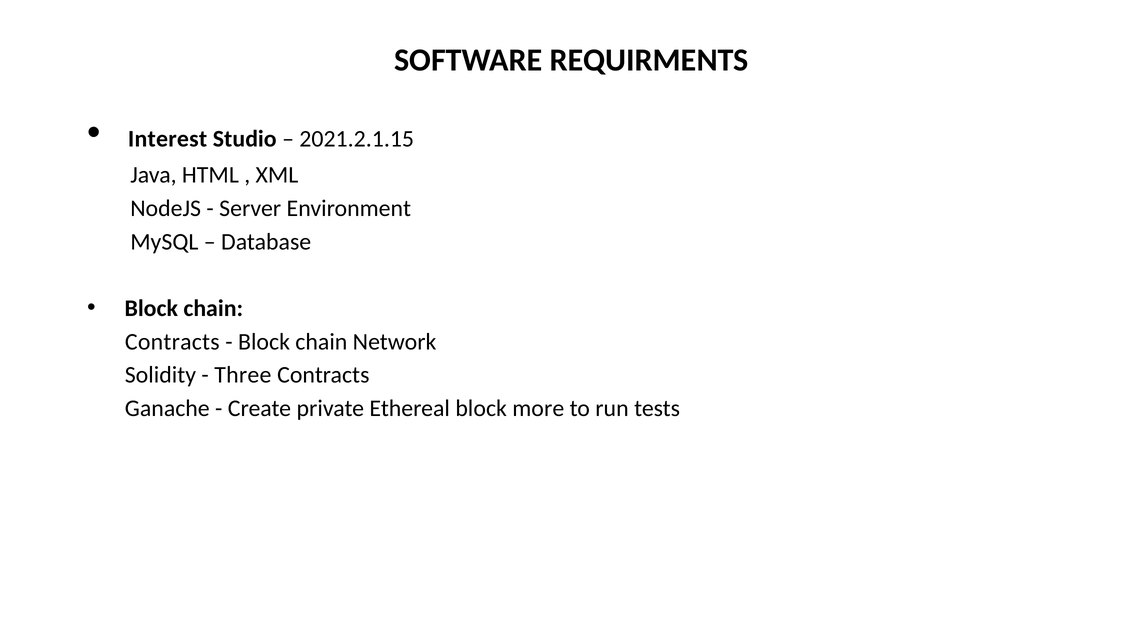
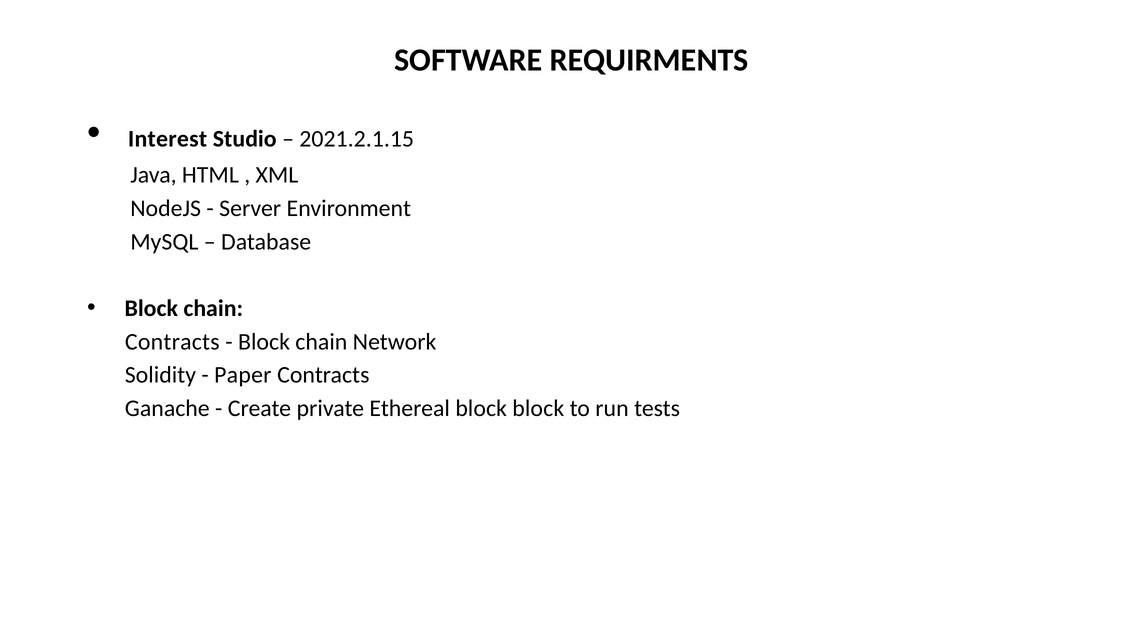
Three: Three -> Paper
block more: more -> block
